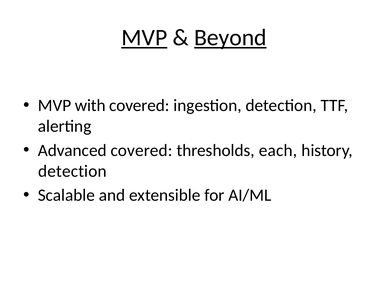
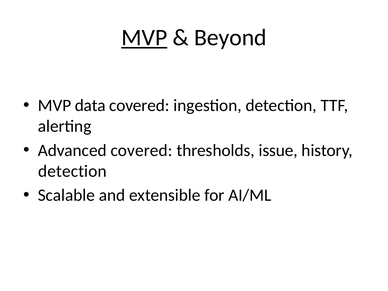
Beyond underline: present -> none
with: with -> data
each: each -> issue
